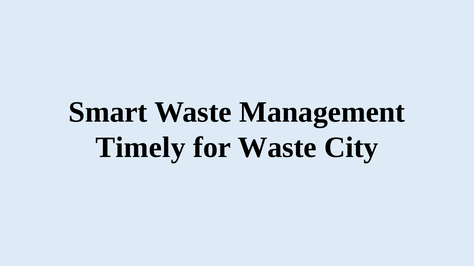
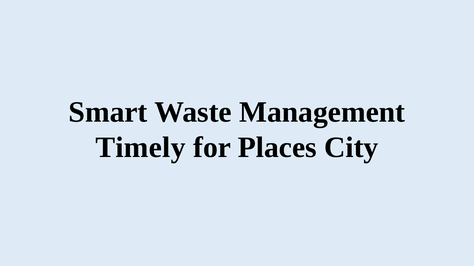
for Waste: Waste -> Places
